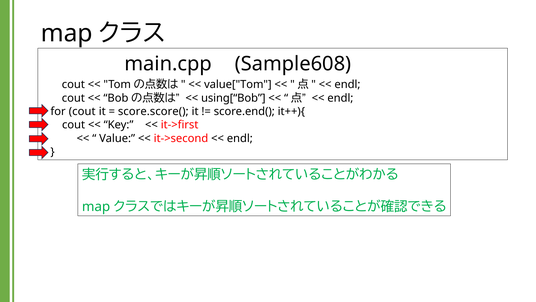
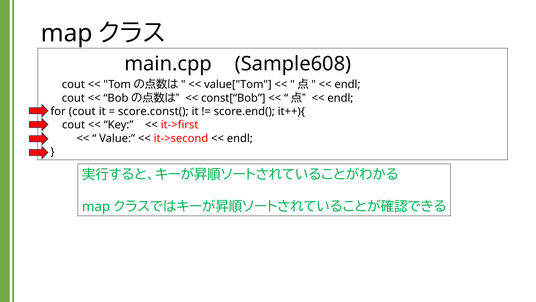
using[“Bob: using[“Bob -> const[“Bob
score.score(: score.score( -> score.const(
